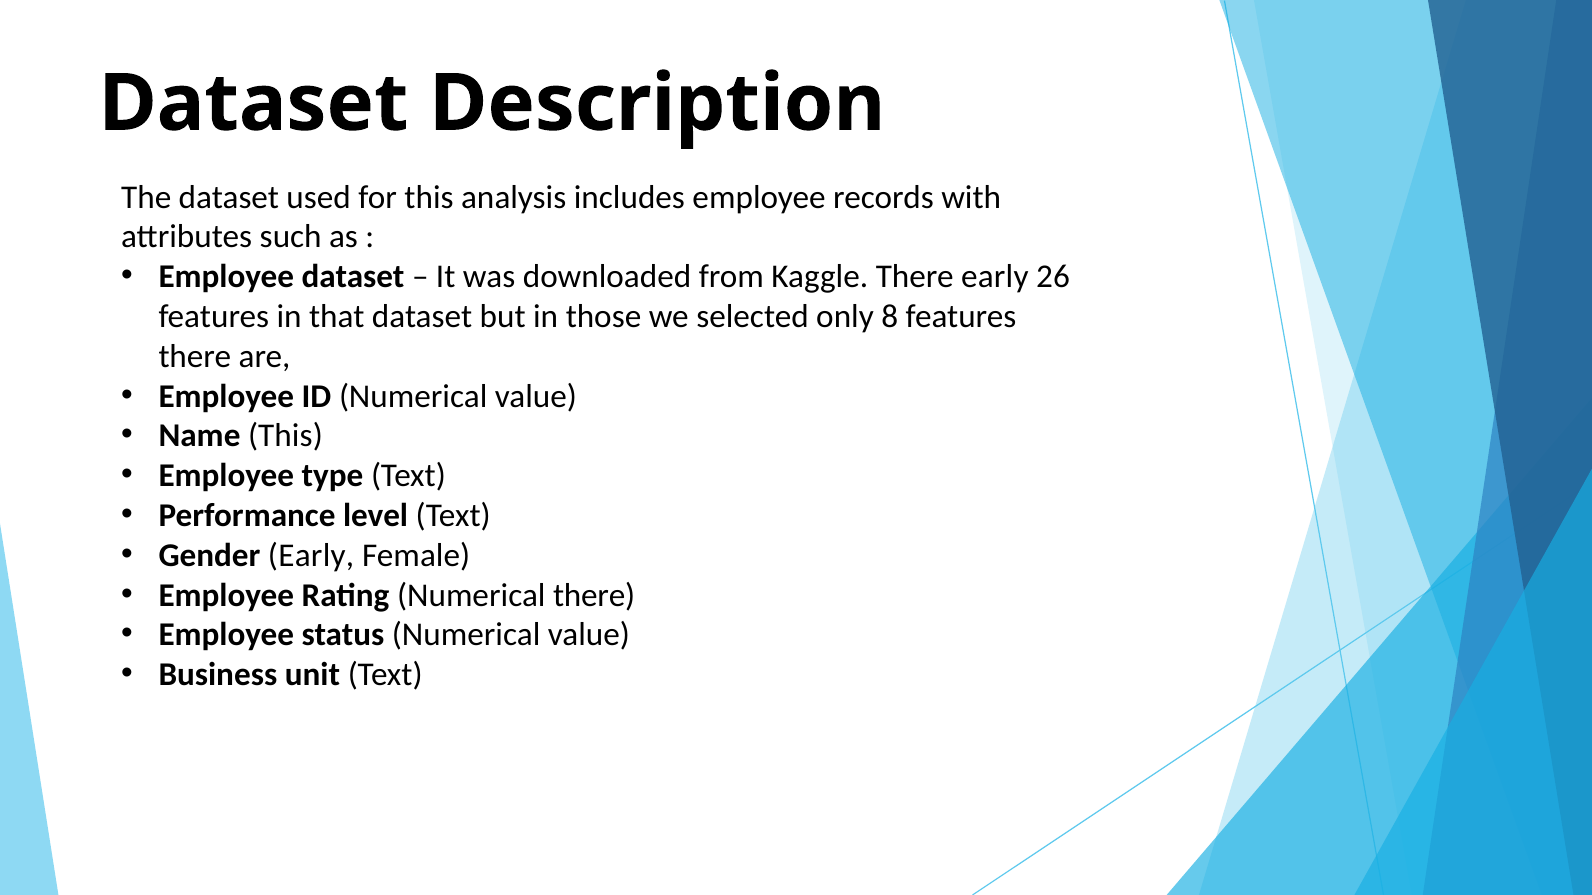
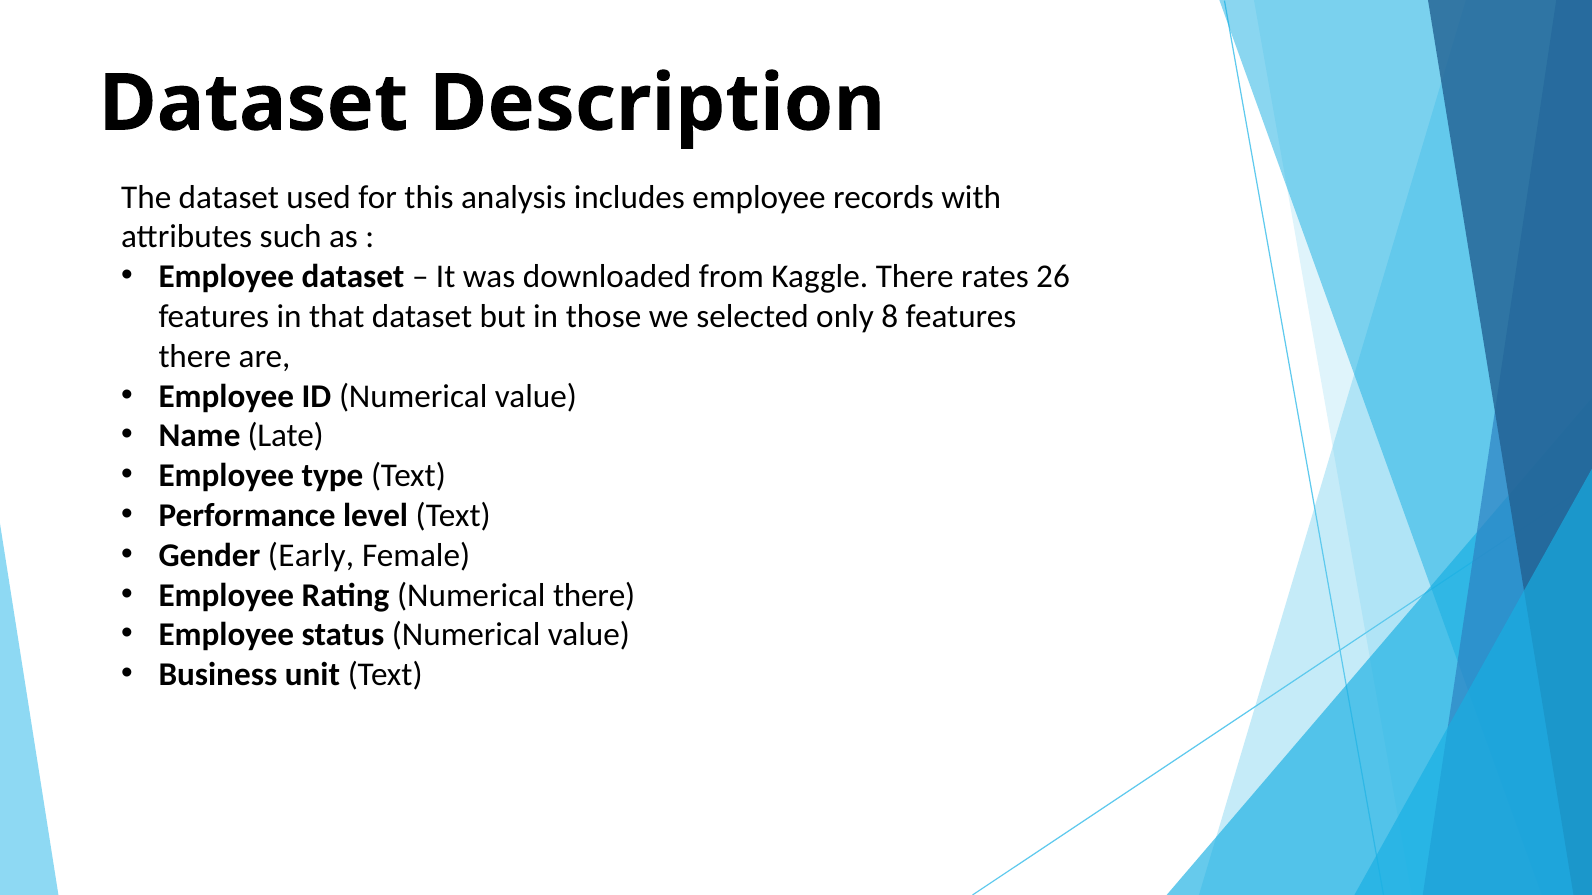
There early: early -> rates
Name This: This -> Late
